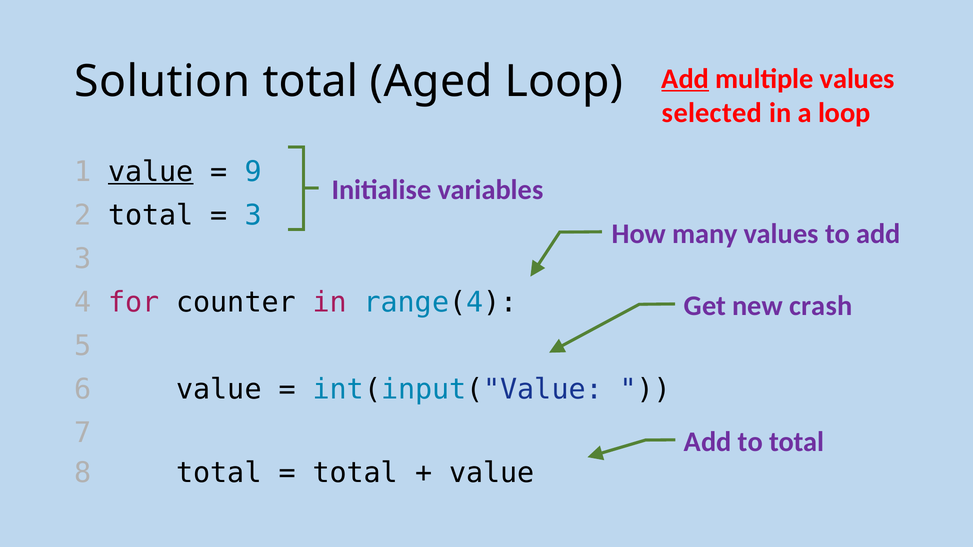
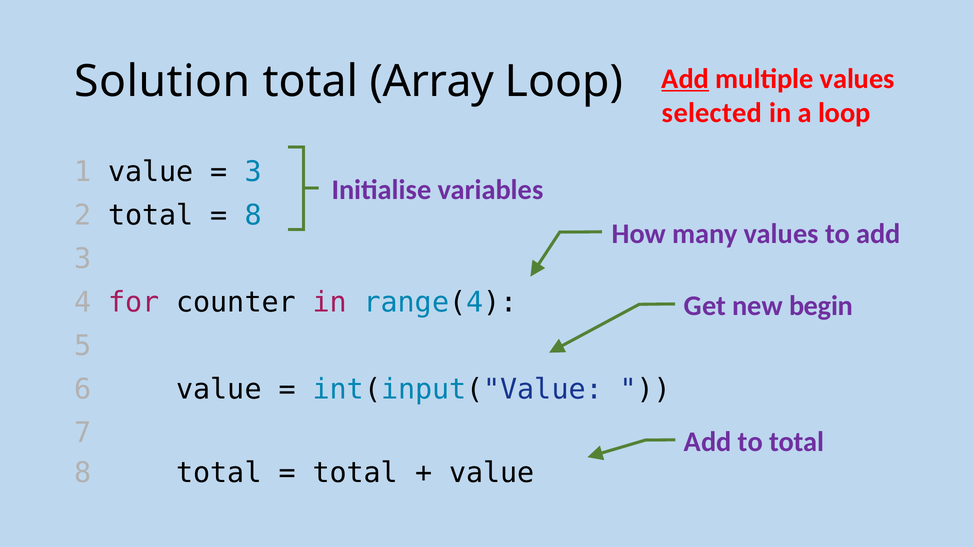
Aged: Aged -> Array
value at (151, 172) underline: present -> none
9 at (253, 172): 9 -> 3
3 at (253, 215): 3 -> 8
crash: crash -> begin
